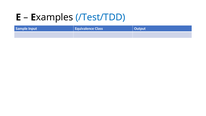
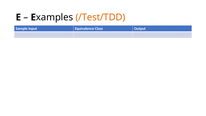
/Test/TDD colour: blue -> orange
